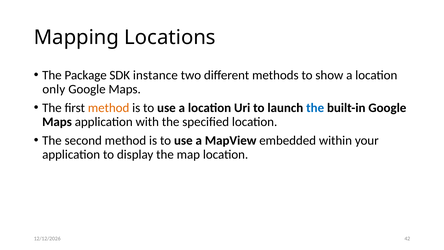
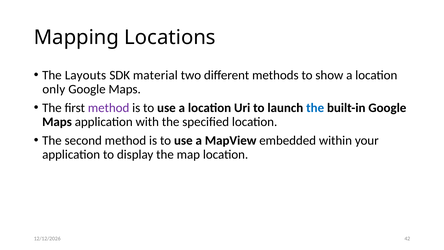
Package: Package -> Layouts
instance: instance -> material
method at (109, 108) colour: orange -> purple
